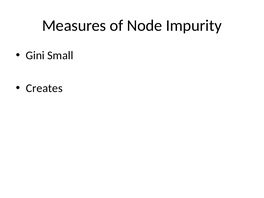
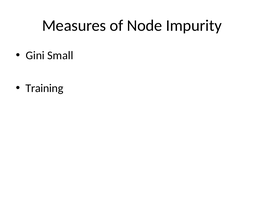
Creates: Creates -> Training
